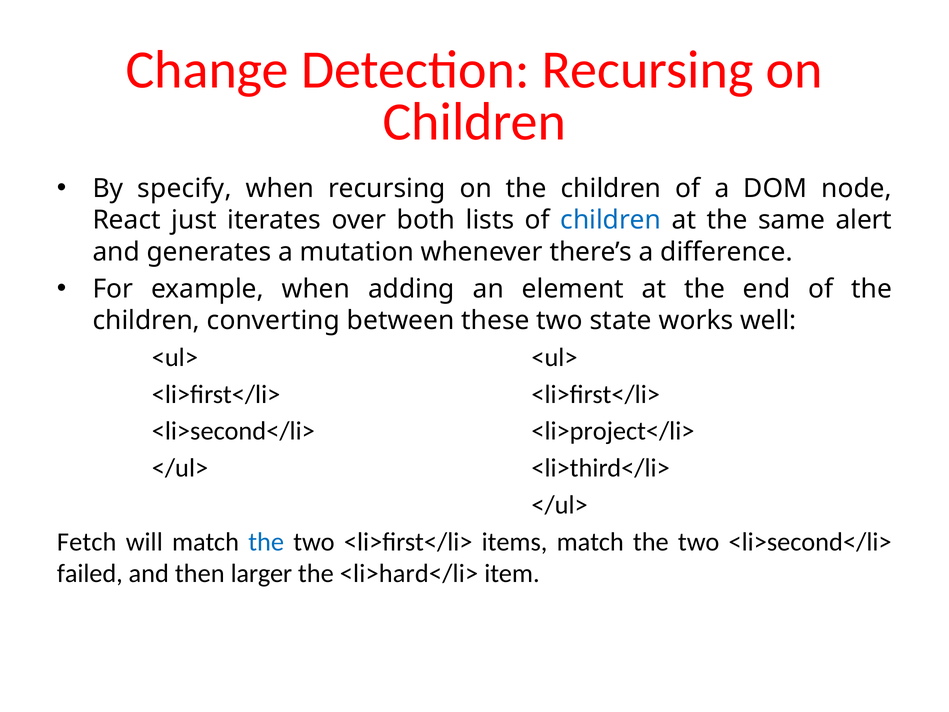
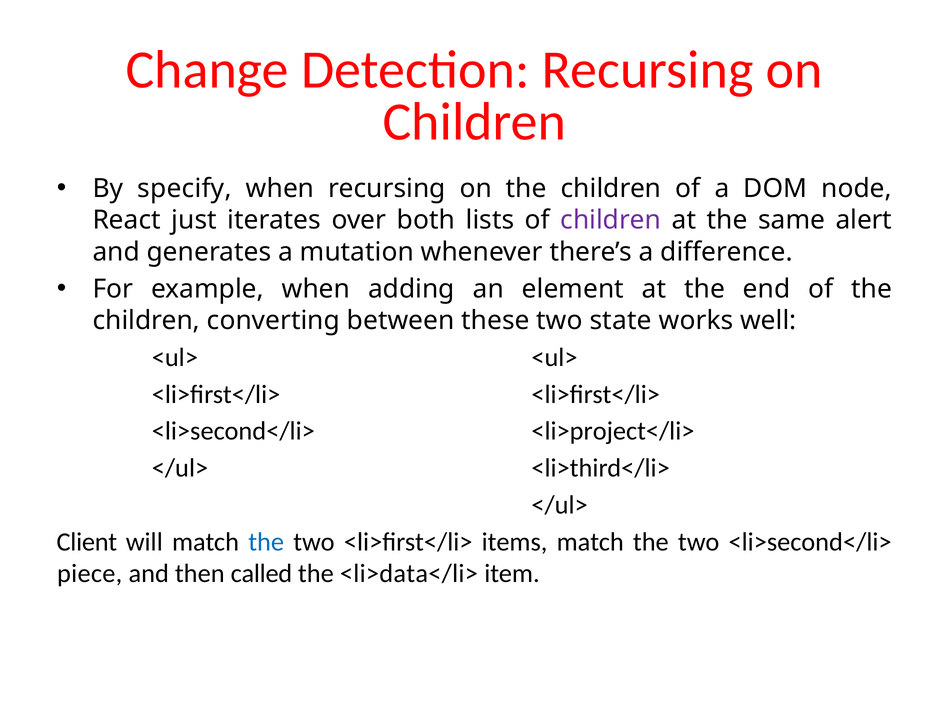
children at (611, 220) colour: blue -> purple
Fetch: Fetch -> Client
failed: failed -> piece
larger: larger -> called
<li>hard</li>: <li>hard</li> -> <li>data</li>
